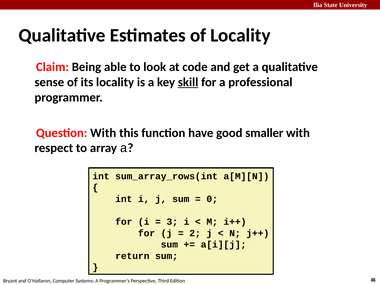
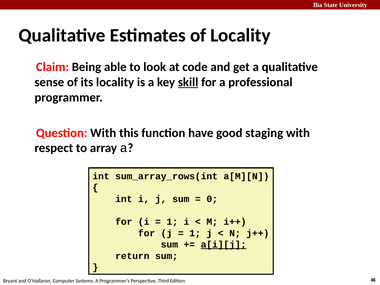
smaller: smaller -> staging
3 at (172, 222): 3 -> 1
2 at (195, 233): 2 -> 1
a[i][j underline: none -> present
